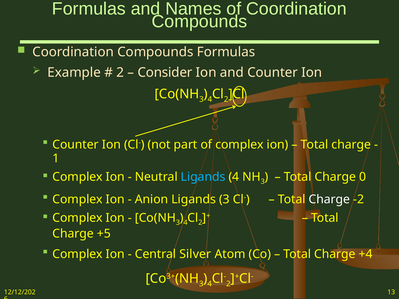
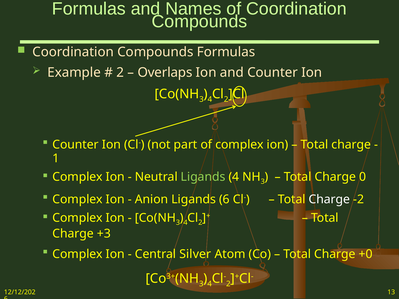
Consider: Consider -> Overlaps
Ligands at (203, 177) colour: light blue -> light green
Ligands 3: 3 -> 6
+5: +5 -> +3
+4: +4 -> +0
